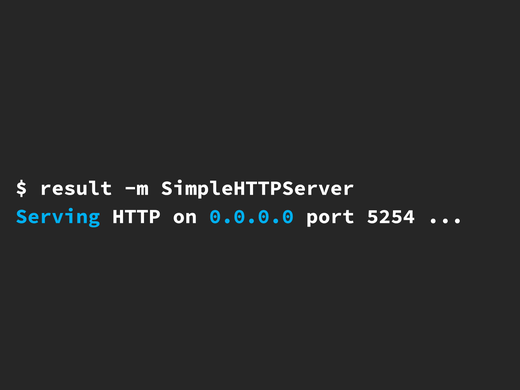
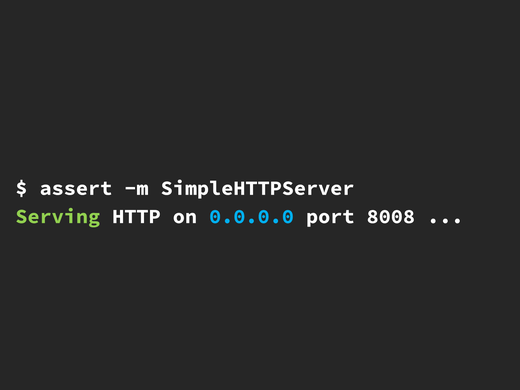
result: result -> assert
Serving colour: light blue -> light green
5254: 5254 -> 8008
